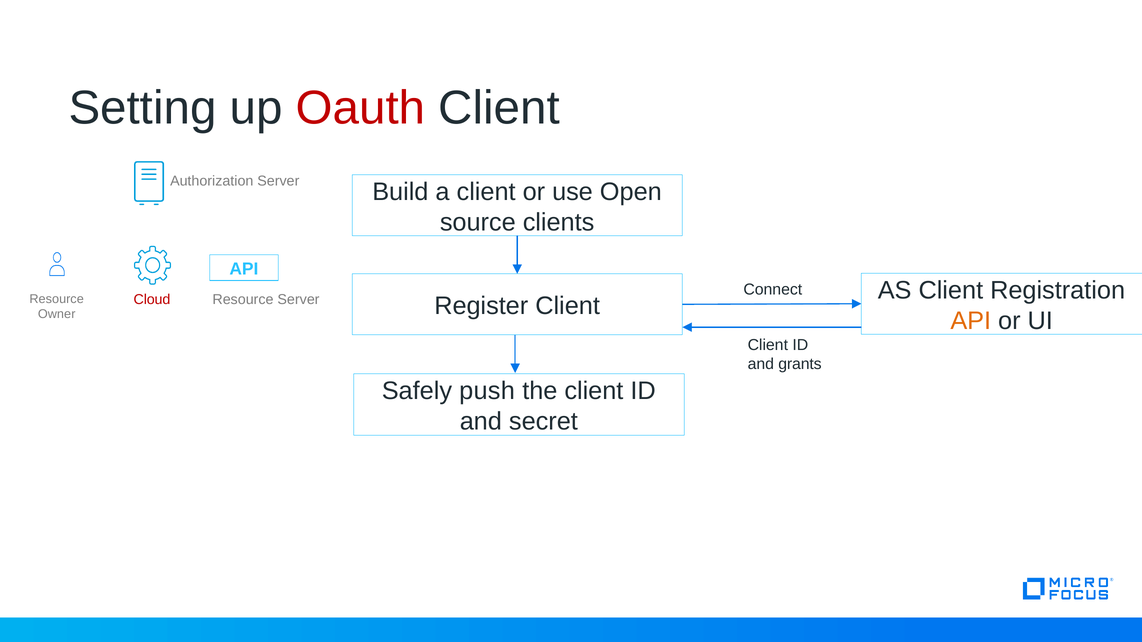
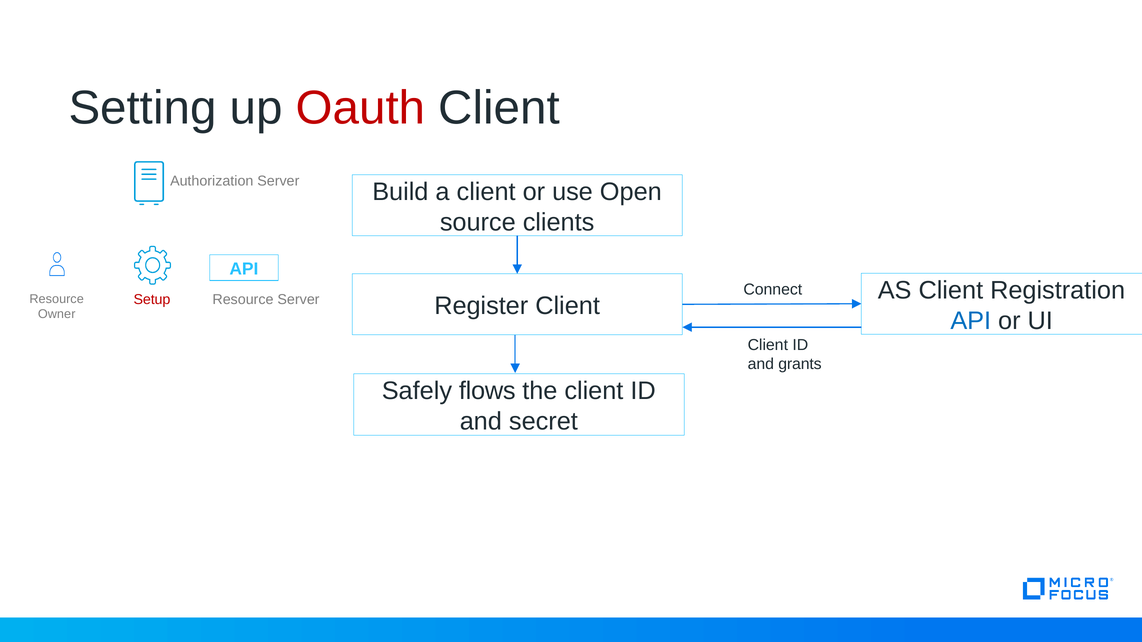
Cloud: Cloud -> Setup
API at (971, 321) colour: orange -> blue
push: push -> flows
